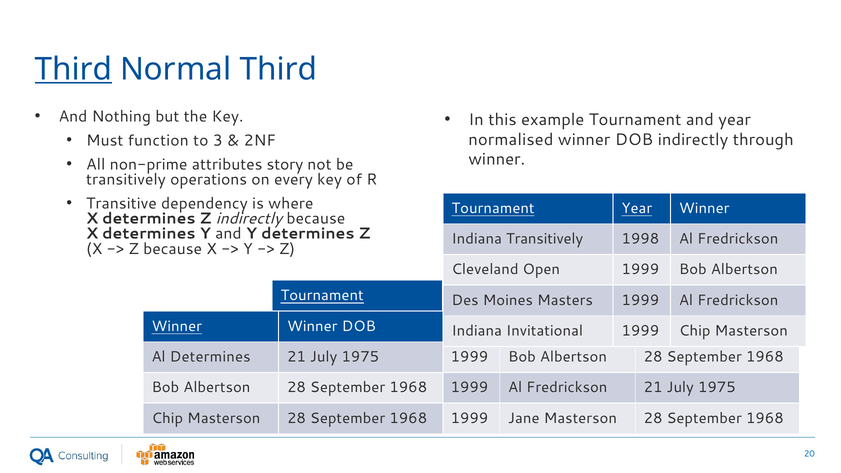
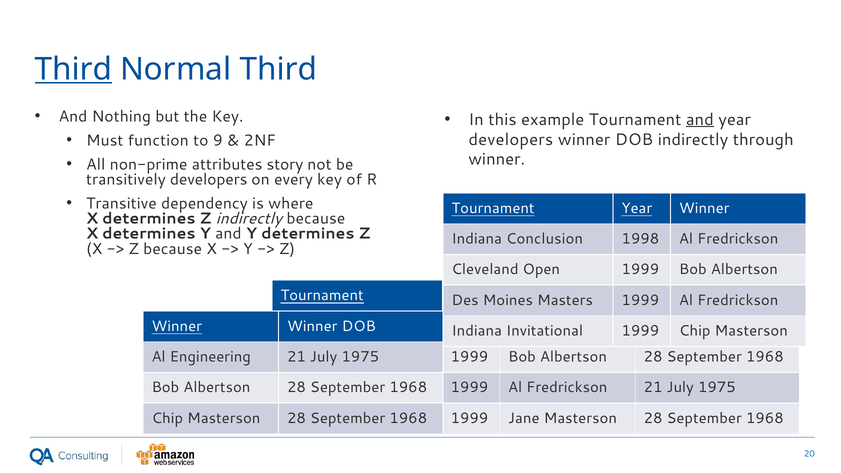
and at (700, 120) underline: none -> present
3: 3 -> 9
normalised at (511, 140): normalised -> developers
transitively operations: operations -> developers
Indiana Transitively: Transitively -> Conclusion
Al Determines: Determines -> Engineering
